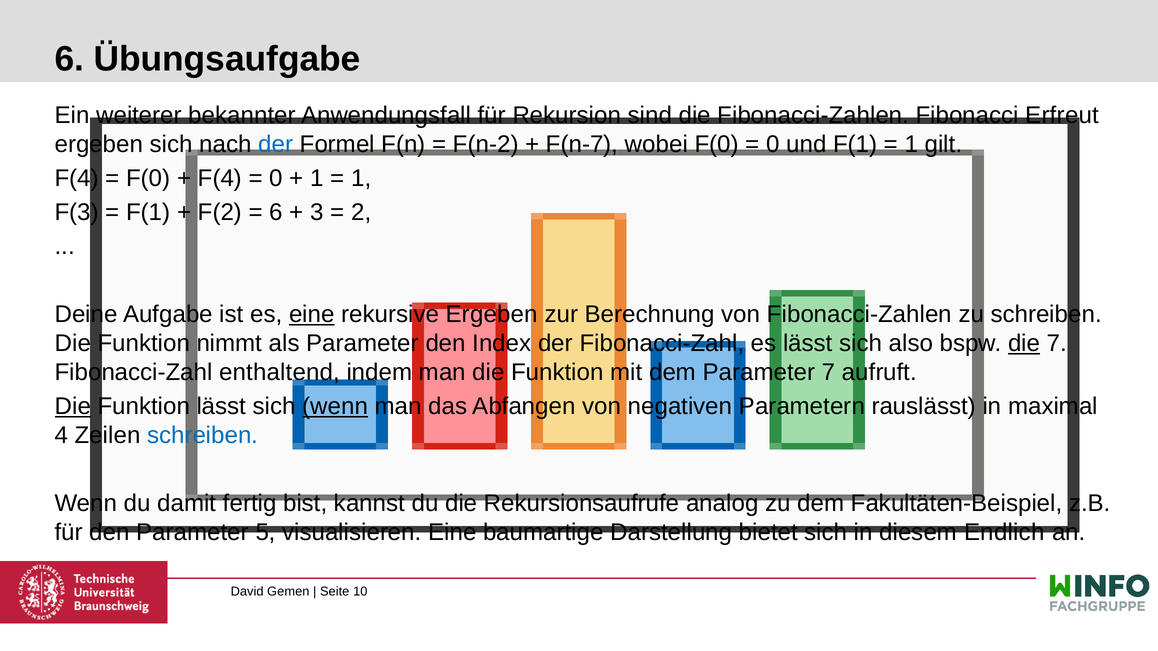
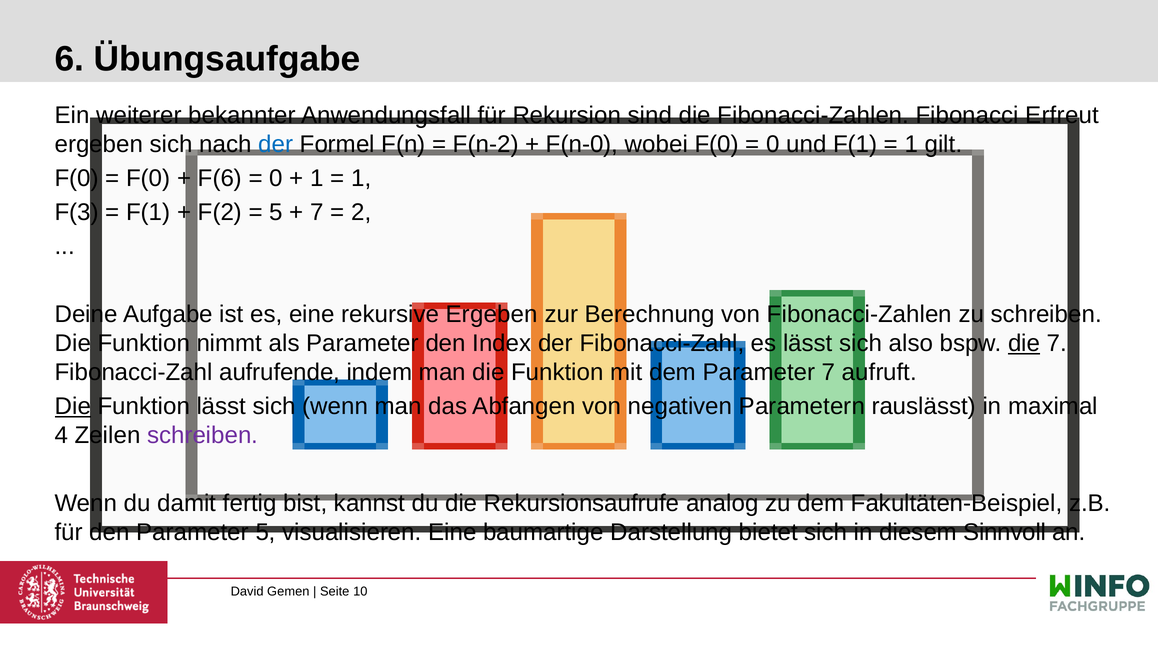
F(n-7: F(n-7 -> F(n-0
F(4 at (77, 178): F(4 -> F(0
F(4 at (220, 178): F(4 -> F(6
6 at (276, 212): 6 -> 5
3 at (317, 212): 3 -> 7
eine at (312, 315) underline: present -> none
enthaltend: enthaltend -> aufrufende
wenn at (335, 407) underline: present -> none
schreiben at (203, 436) colour: blue -> purple
Endlich: Endlich -> Sinnvoll
